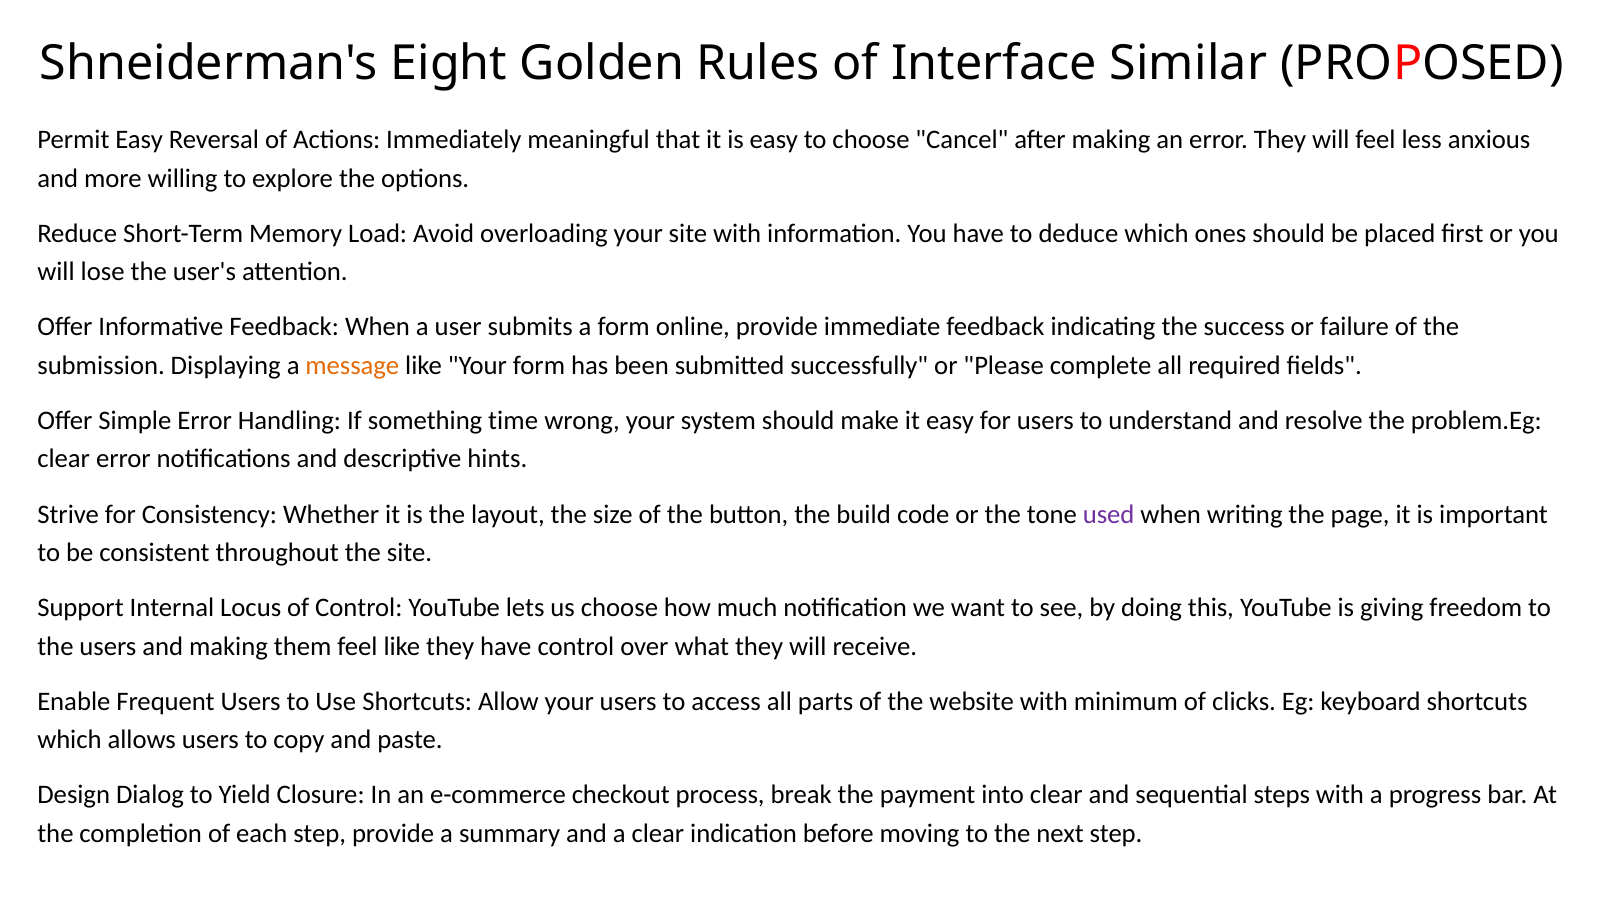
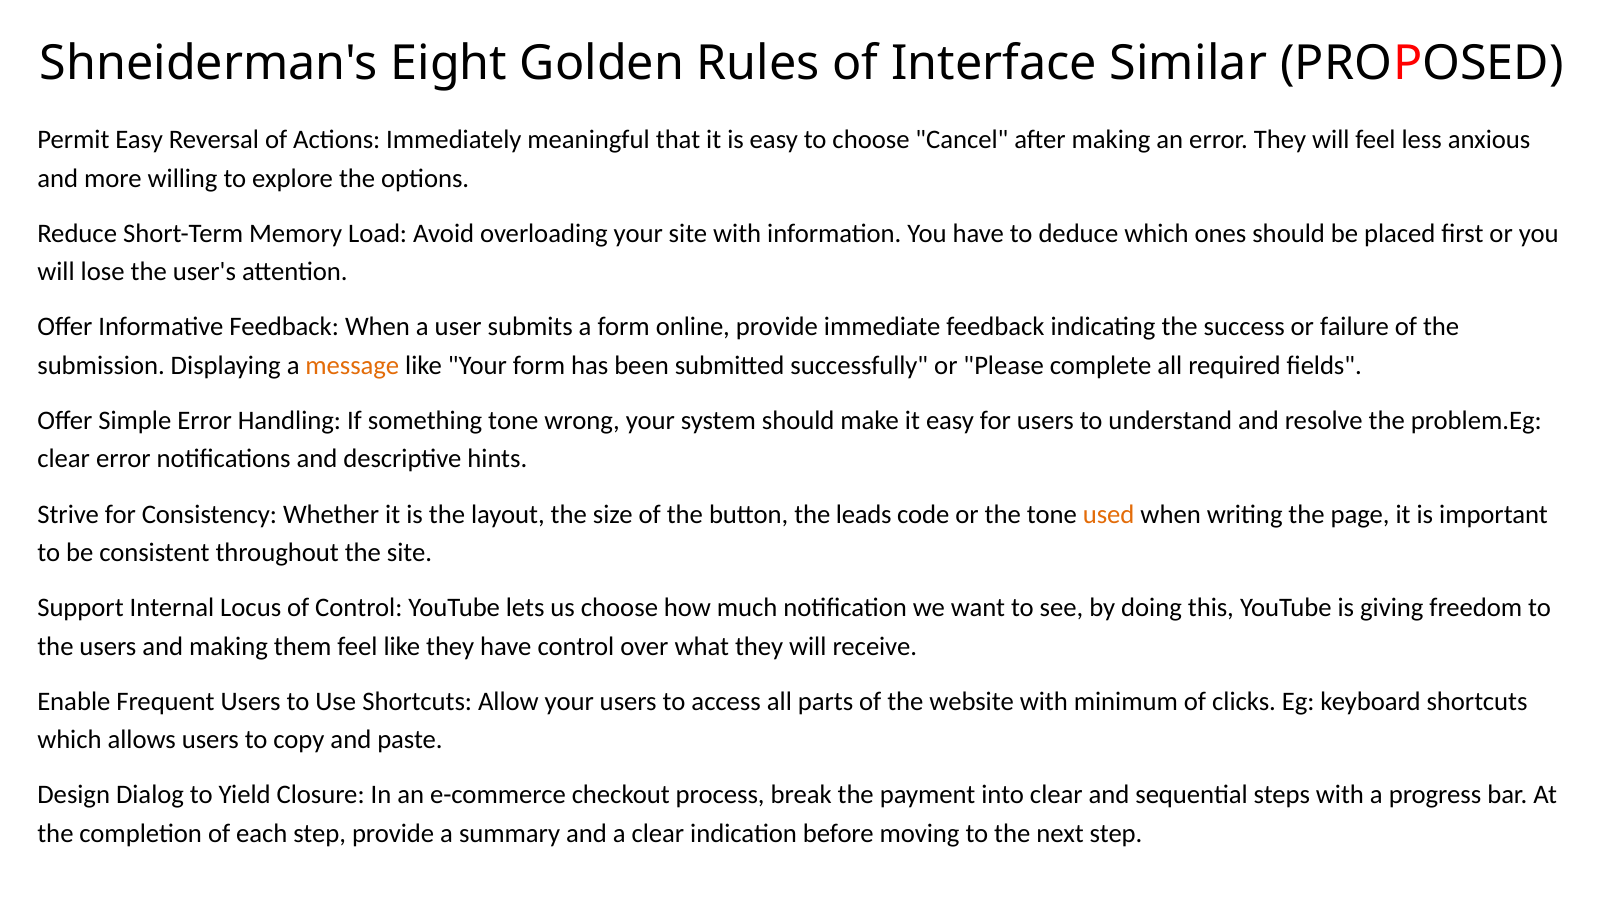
something time: time -> tone
build: build -> leads
used colour: purple -> orange
